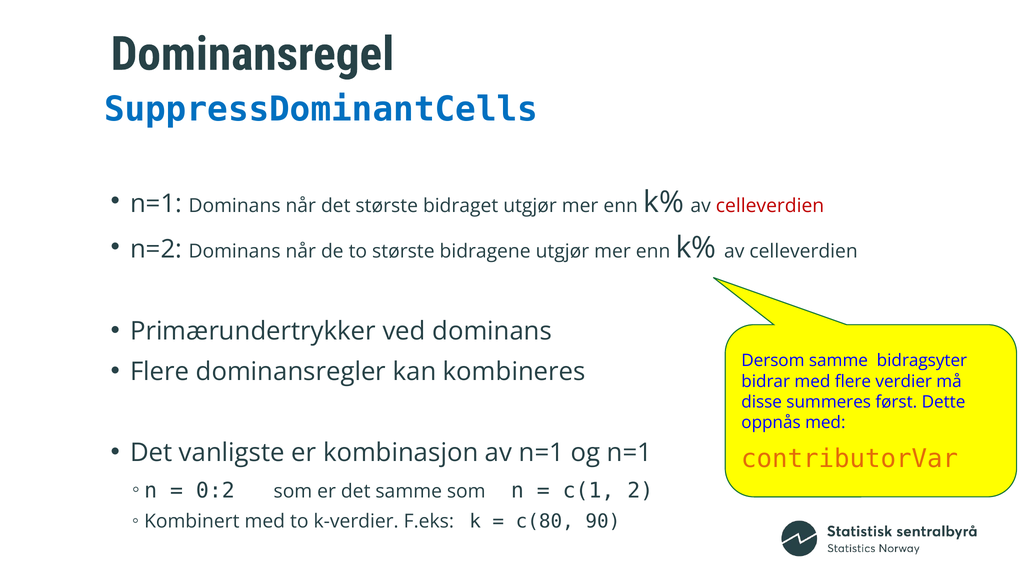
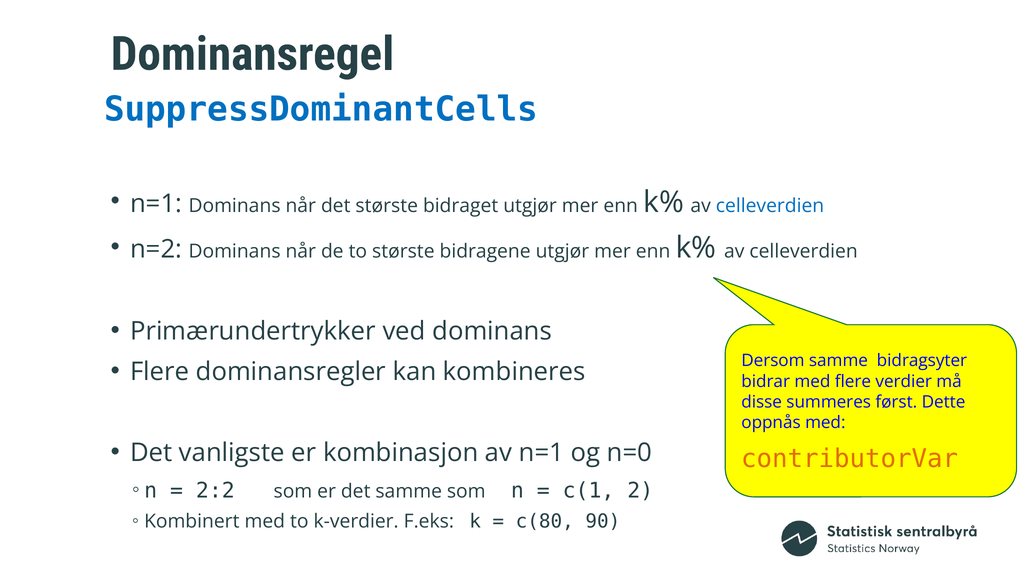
celleverdien at (770, 206) colour: red -> blue
og n=1: n=1 -> n=0
0:2: 0:2 -> 2:2
